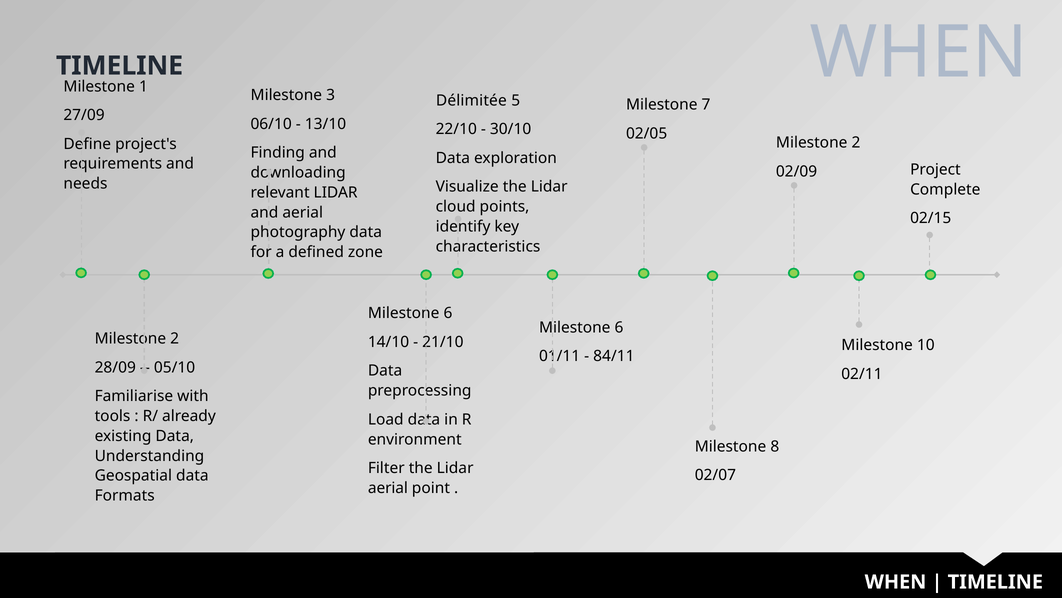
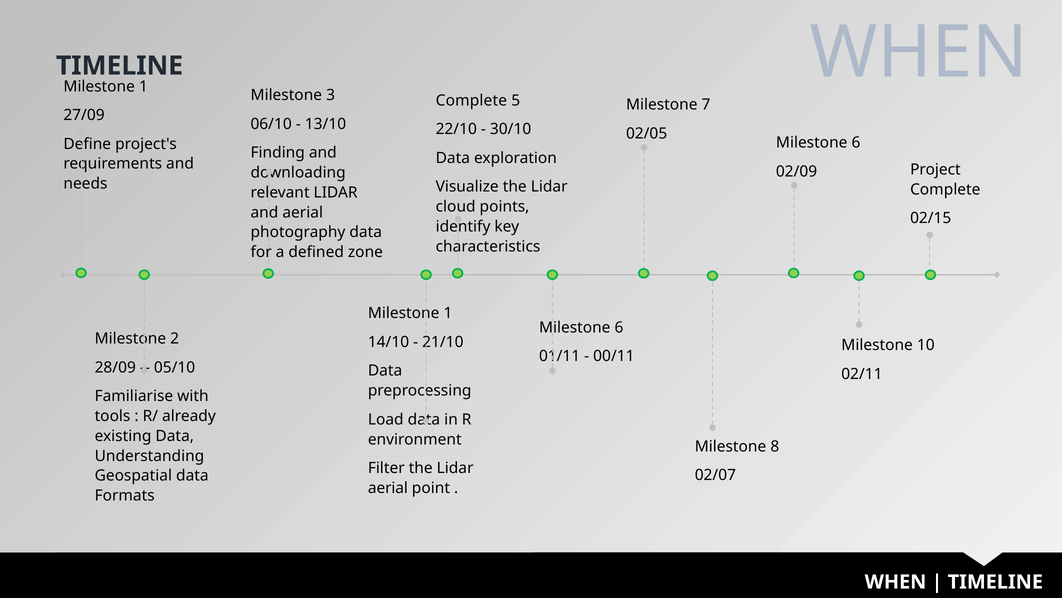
Délimitée at (471, 100): Délimitée -> Complete
2 at (856, 143): 2 -> 6
6 at (448, 313): 6 -> 1
84/11: 84/11 -> 00/11
